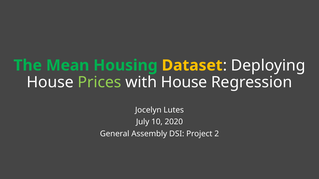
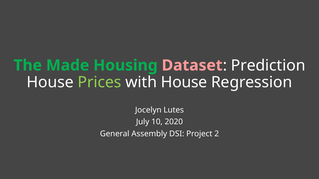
Mean: Mean -> Made
Dataset colour: yellow -> pink
Deploying: Deploying -> Prediction
